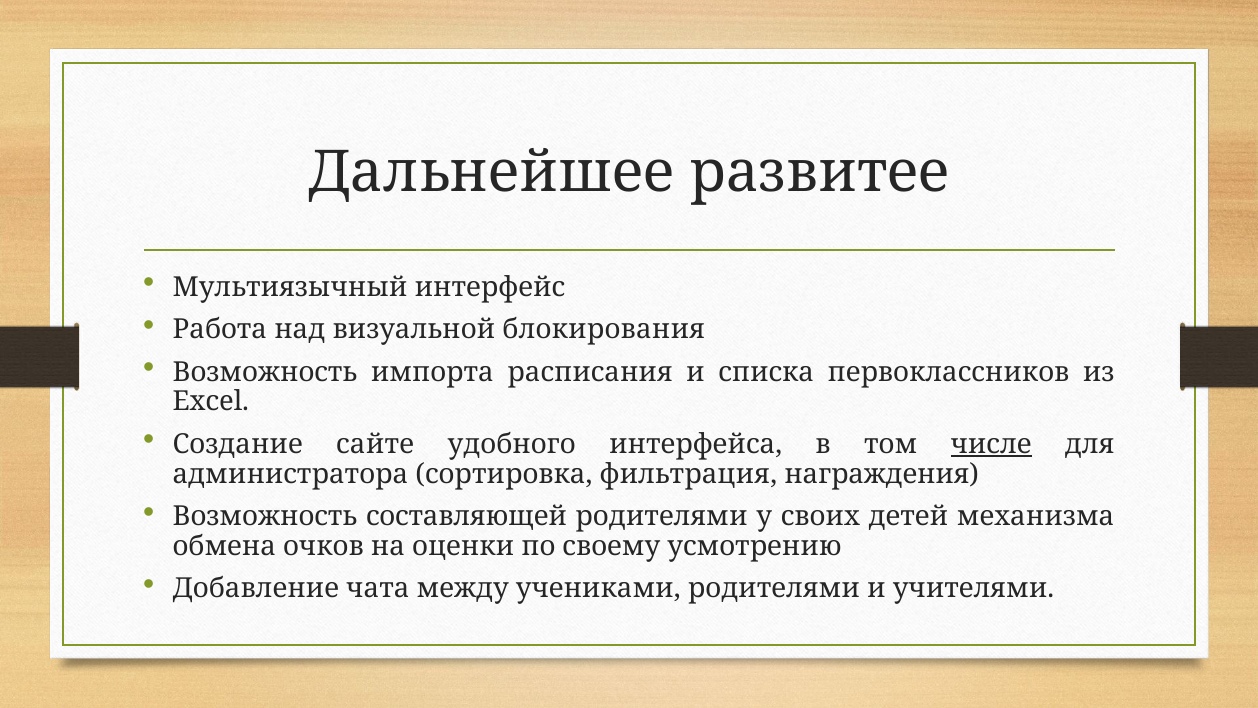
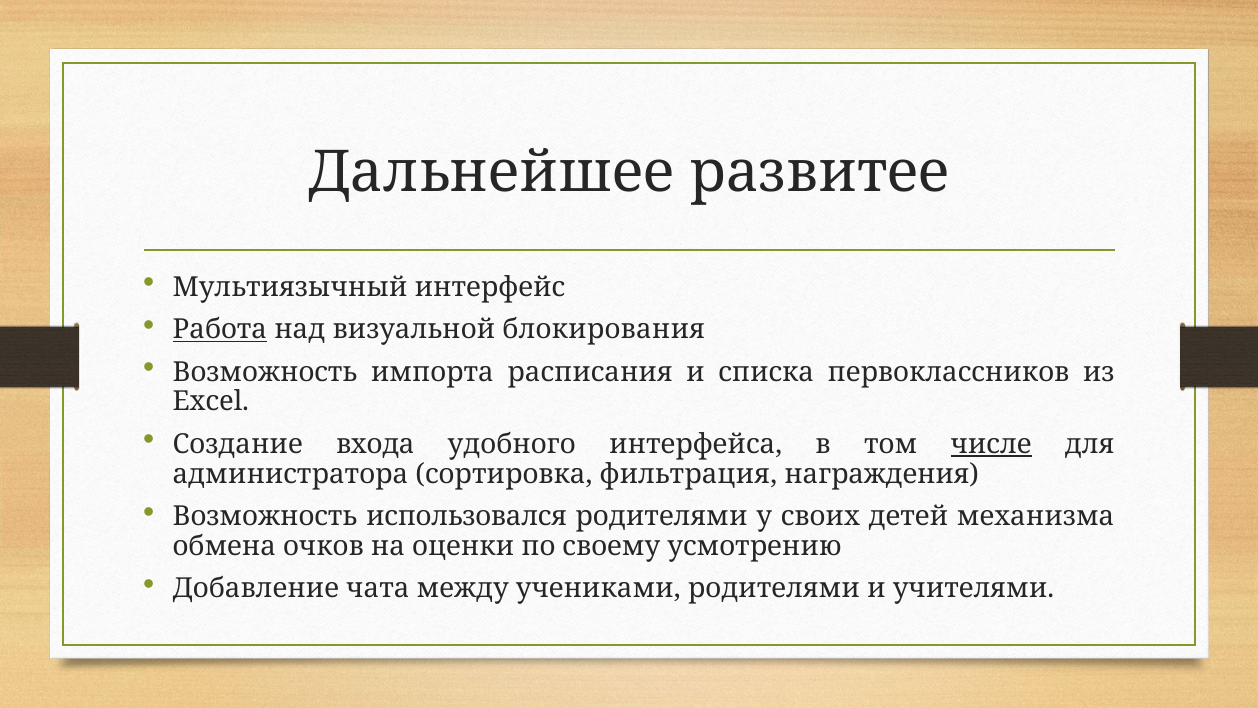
Работа underline: none -> present
сайте: сайте -> входа
составляющей: составляющей -> использовался
